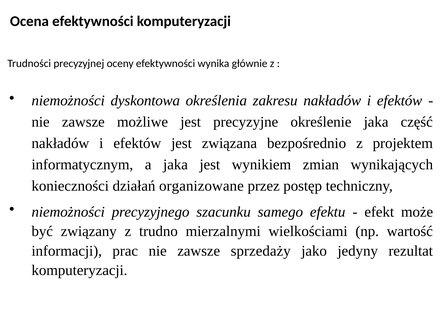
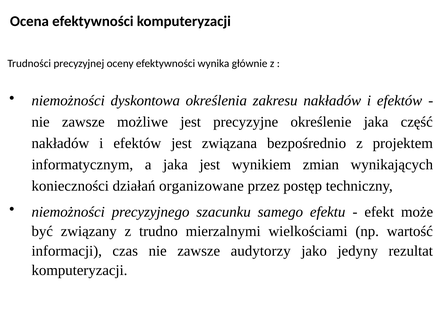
prac: prac -> czas
sprzedaży: sprzedaży -> audytorzy
